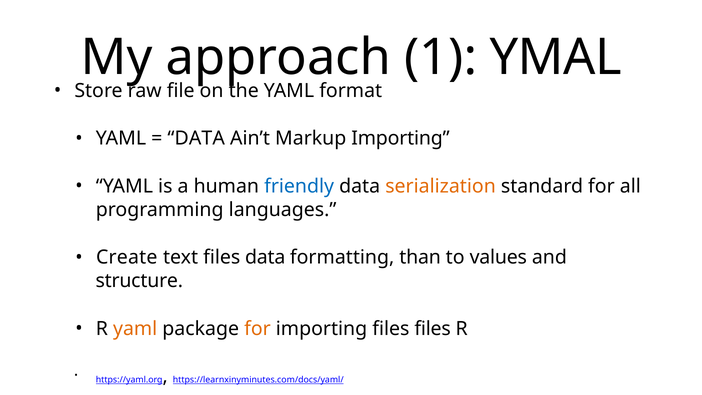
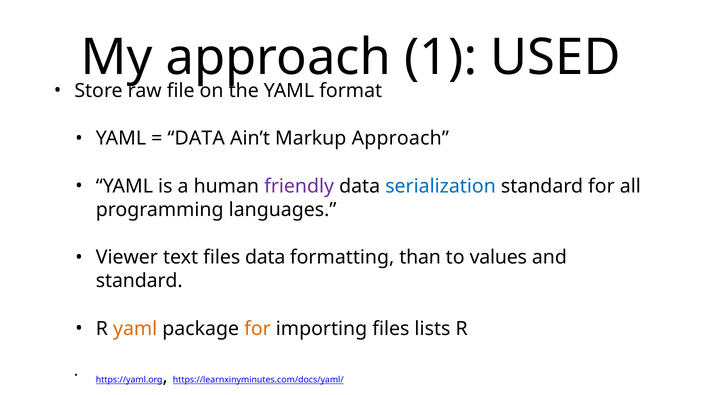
YMAL: YMAL -> USED
Markup Importing: Importing -> Approach
friendly colour: blue -> purple
serialization colour: orange -> blue
Create: Create -> Viewer
structure at (139, 281): structure -> standard
files files: files -> lists
